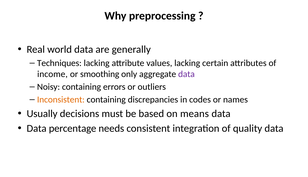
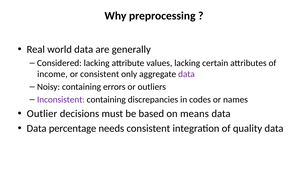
Techniques: Techniques -> Considered
or smoothing: smoothing -> consistent
Inconsistent colour: orange -> purple
Usually: Usually -> Outlier
